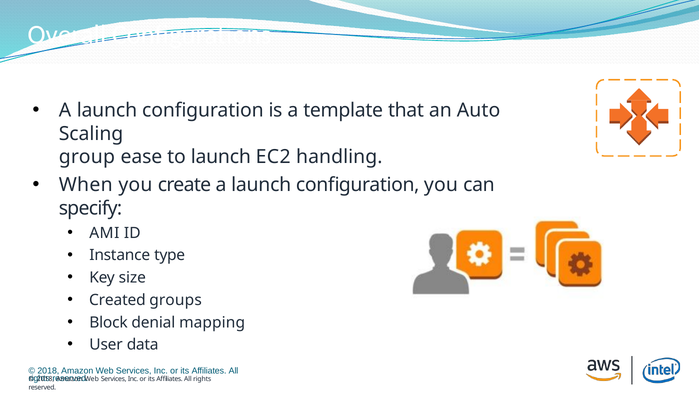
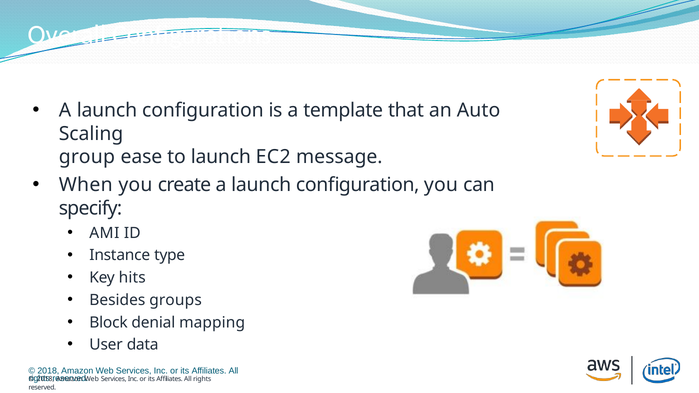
handling: handling -> message
size: size -> hits
Created: Created -> Besides
